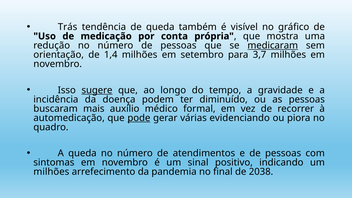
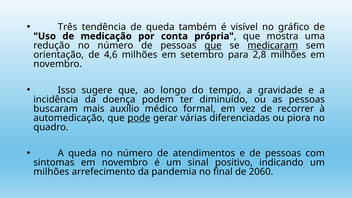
Trás: Trás -> Três
que at (213, 45) underline: none -> present
1,4: 1,4 -> 4,6
3,7: 3,7 -> 2,8
sugere underline: present -> none
evidenciando: evidenciando -> diferenciadas
2038: 2038 -> 2060
